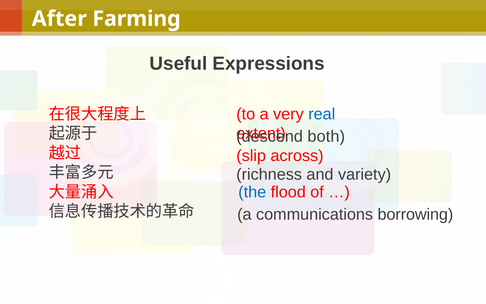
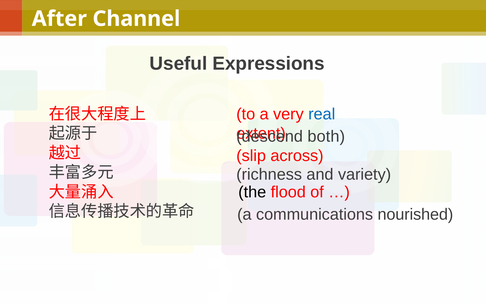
Farming: Farming -> Channel
the colour: blue -> black
borrowing: borrowing -> nourished
